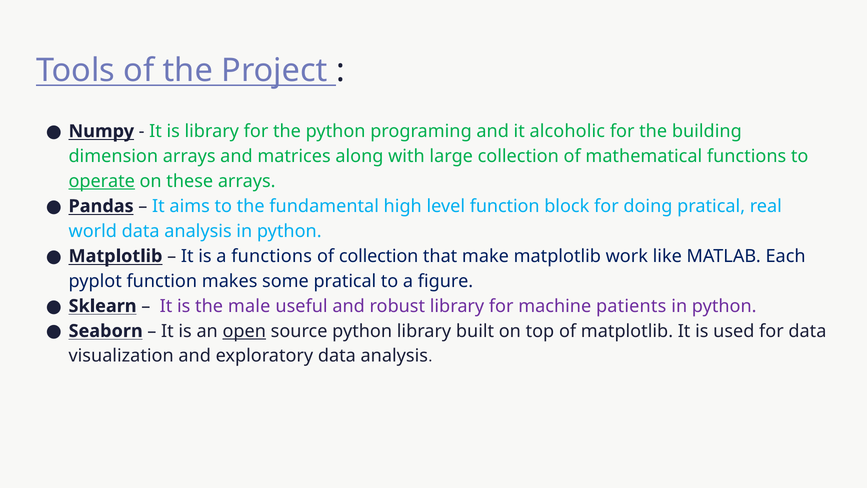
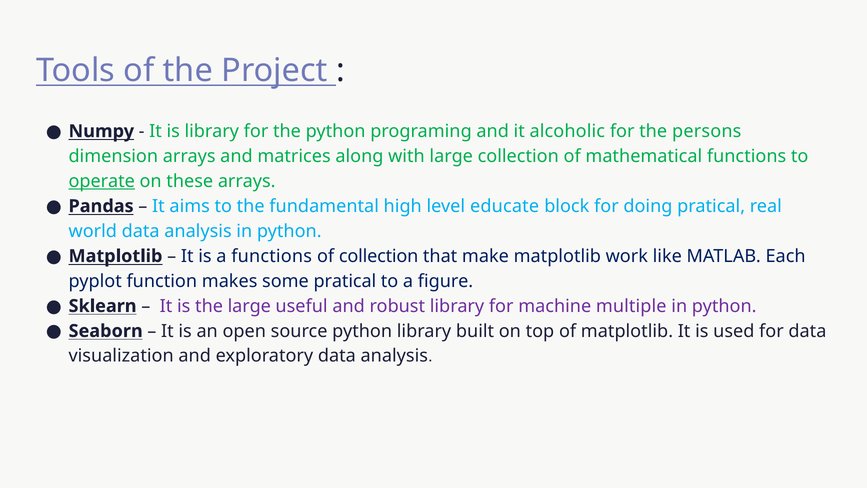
building: building -> persons
level function: function -> educate
the male: male -> large
patients: patients -> multiple
open underline: present -> none
